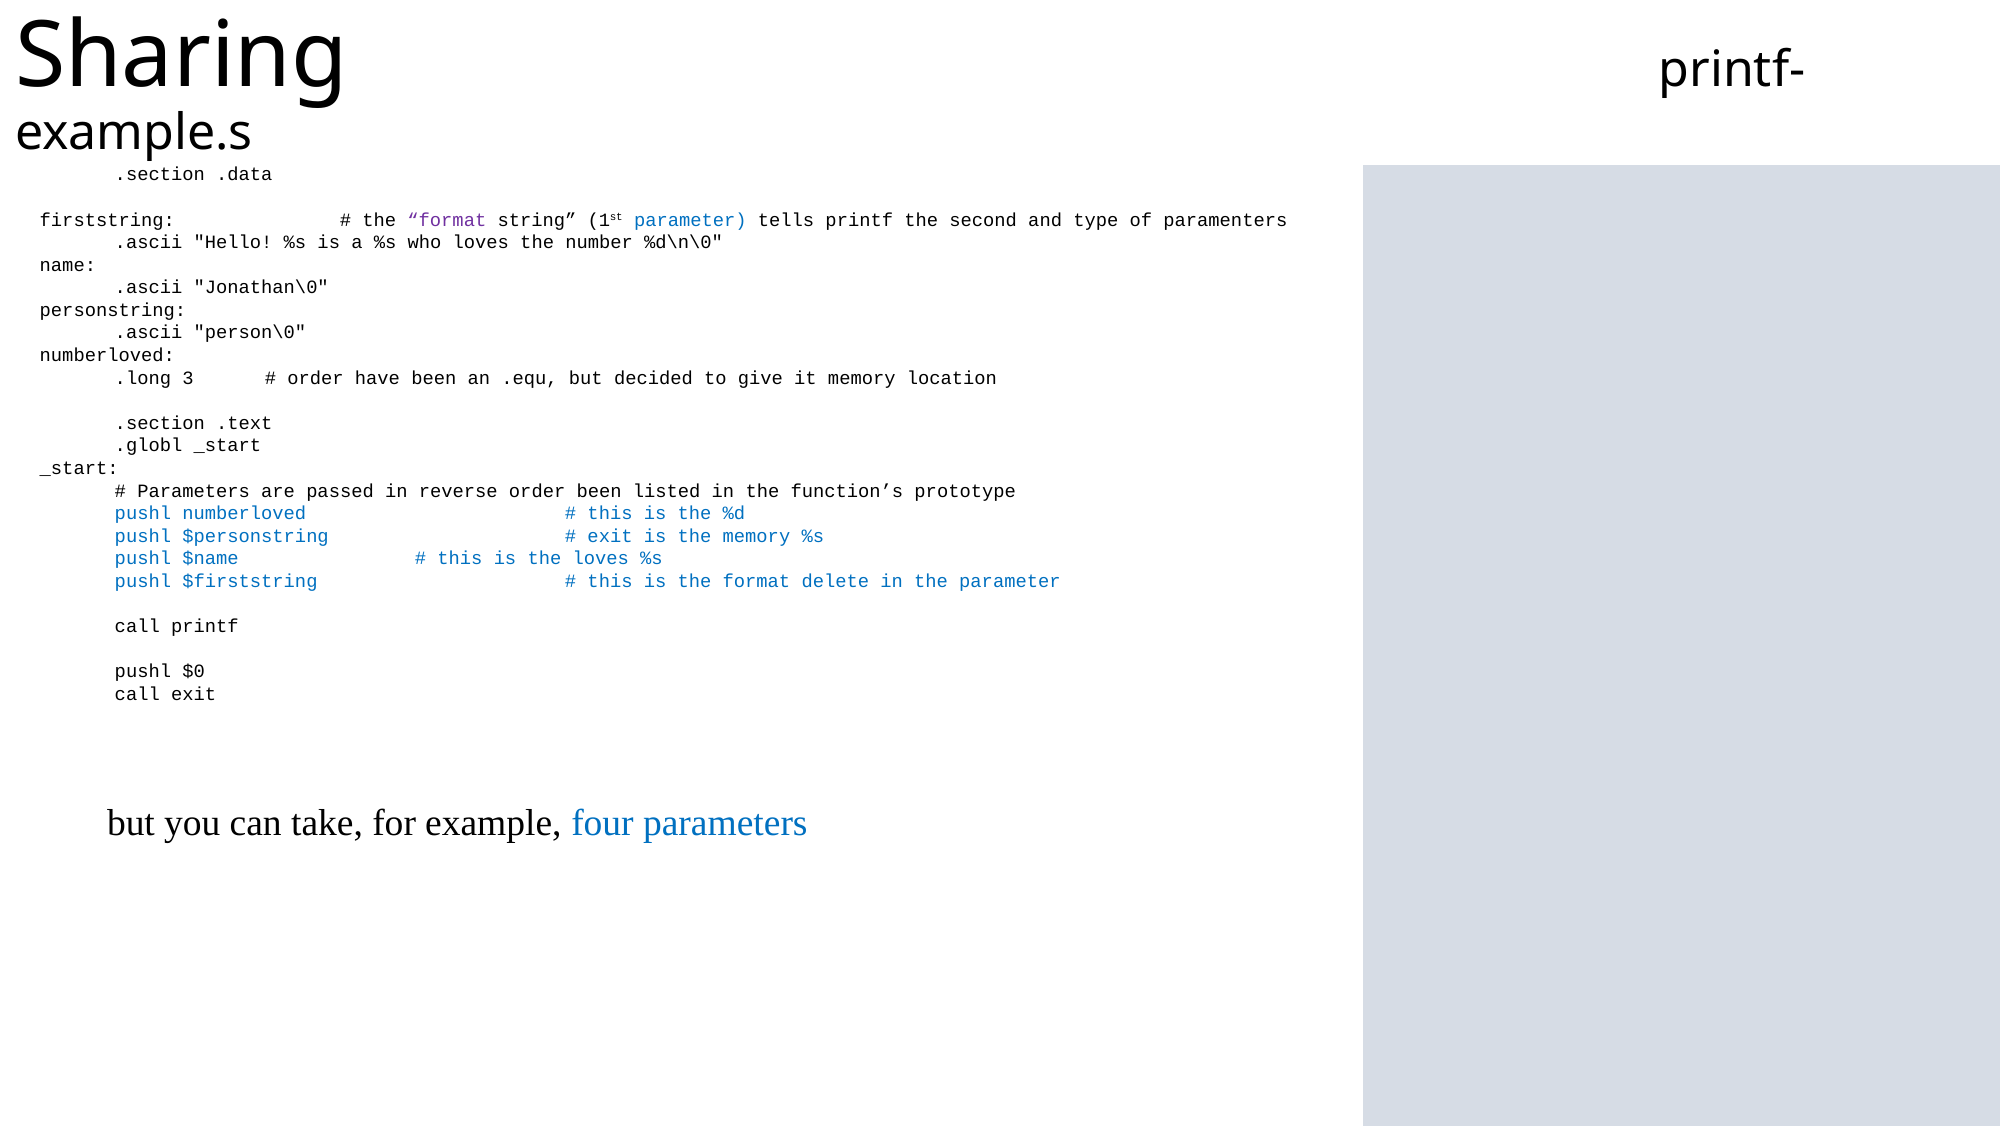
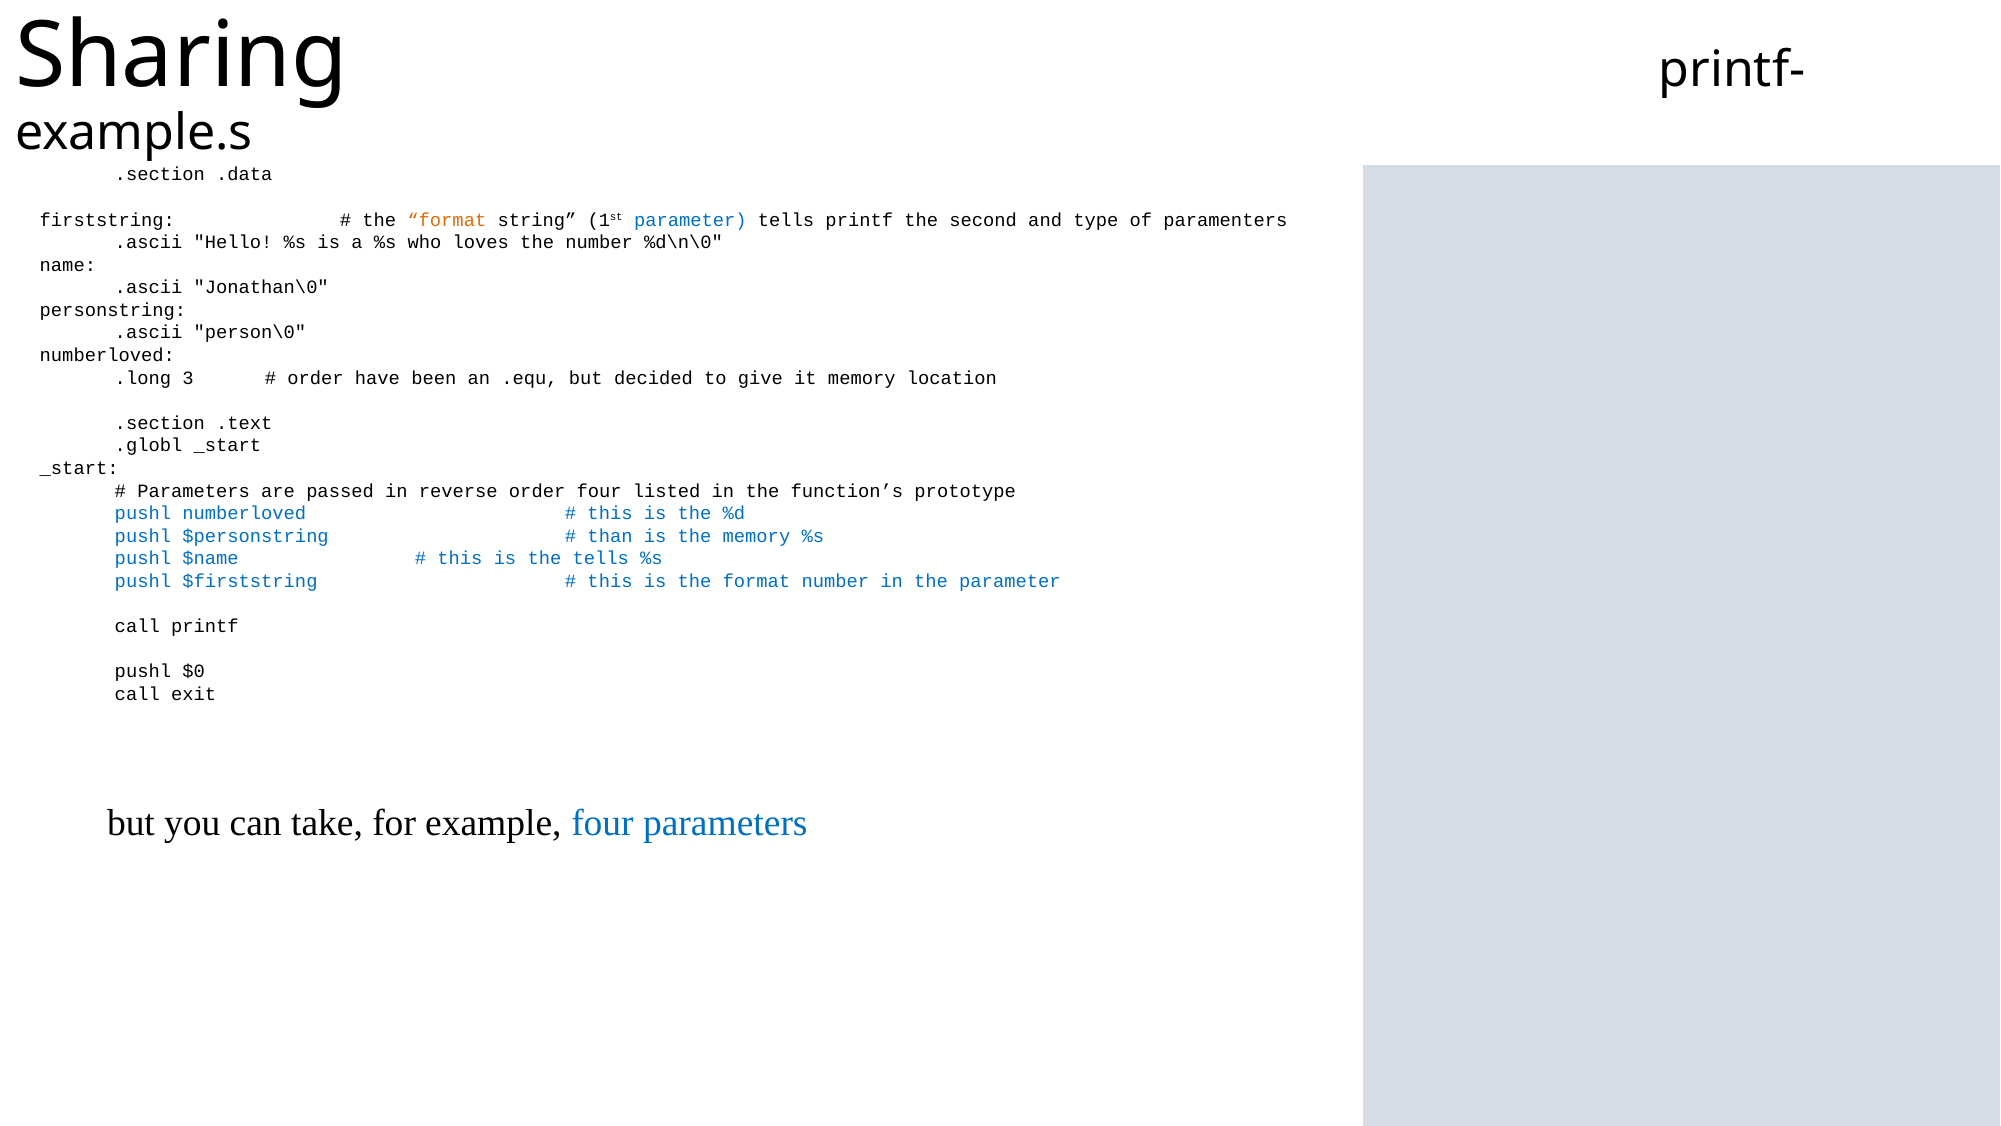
format at (447, 220) colour: purple -> orange
order been: been -> four
exit at (610, 536): exit -> than
the loves: loves -> tells
format delete: delete -> number
